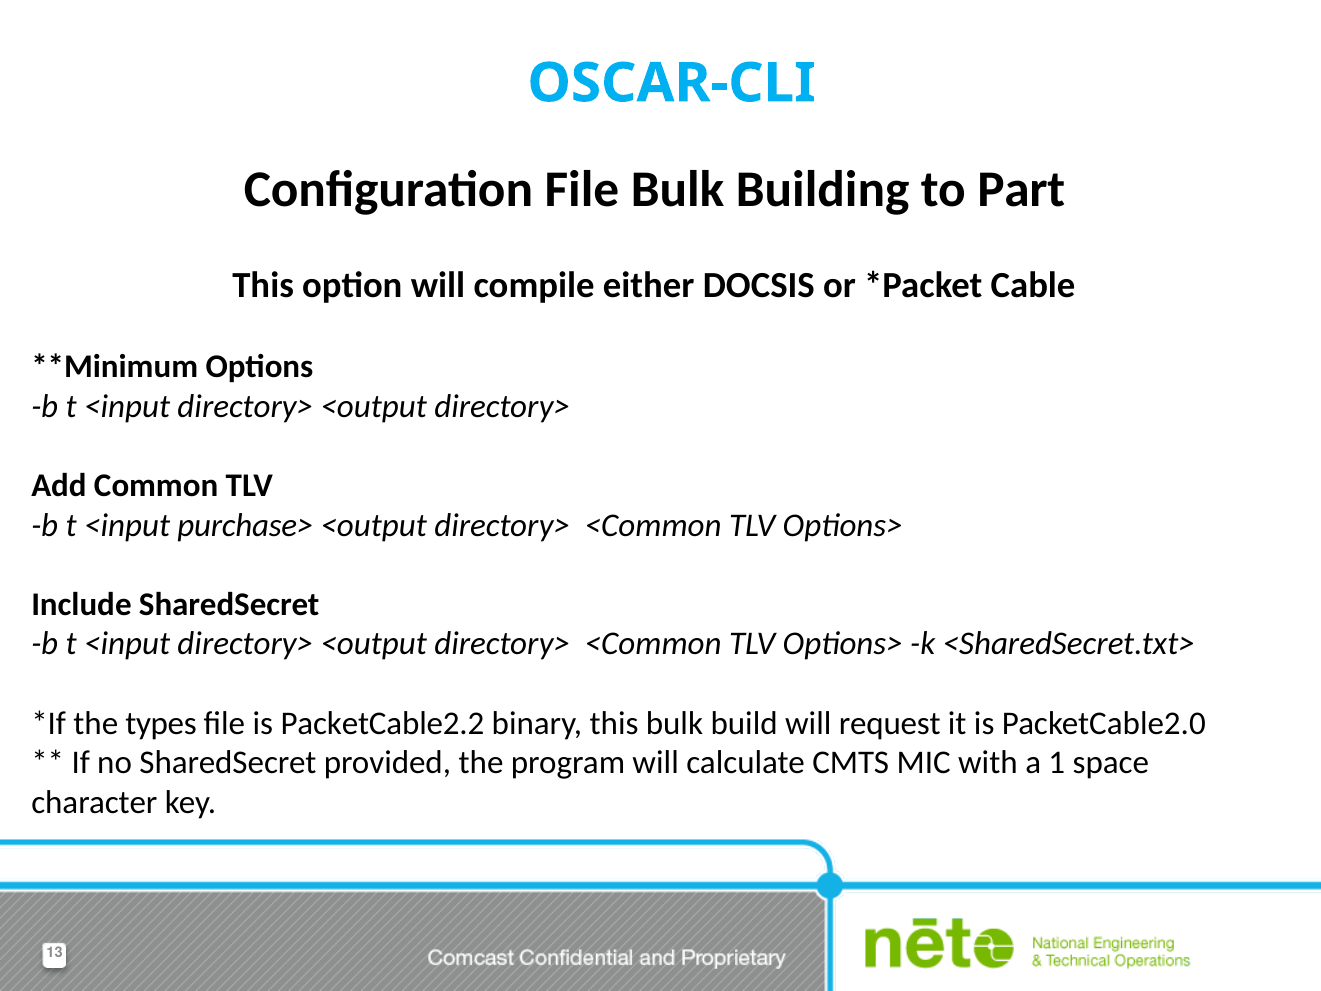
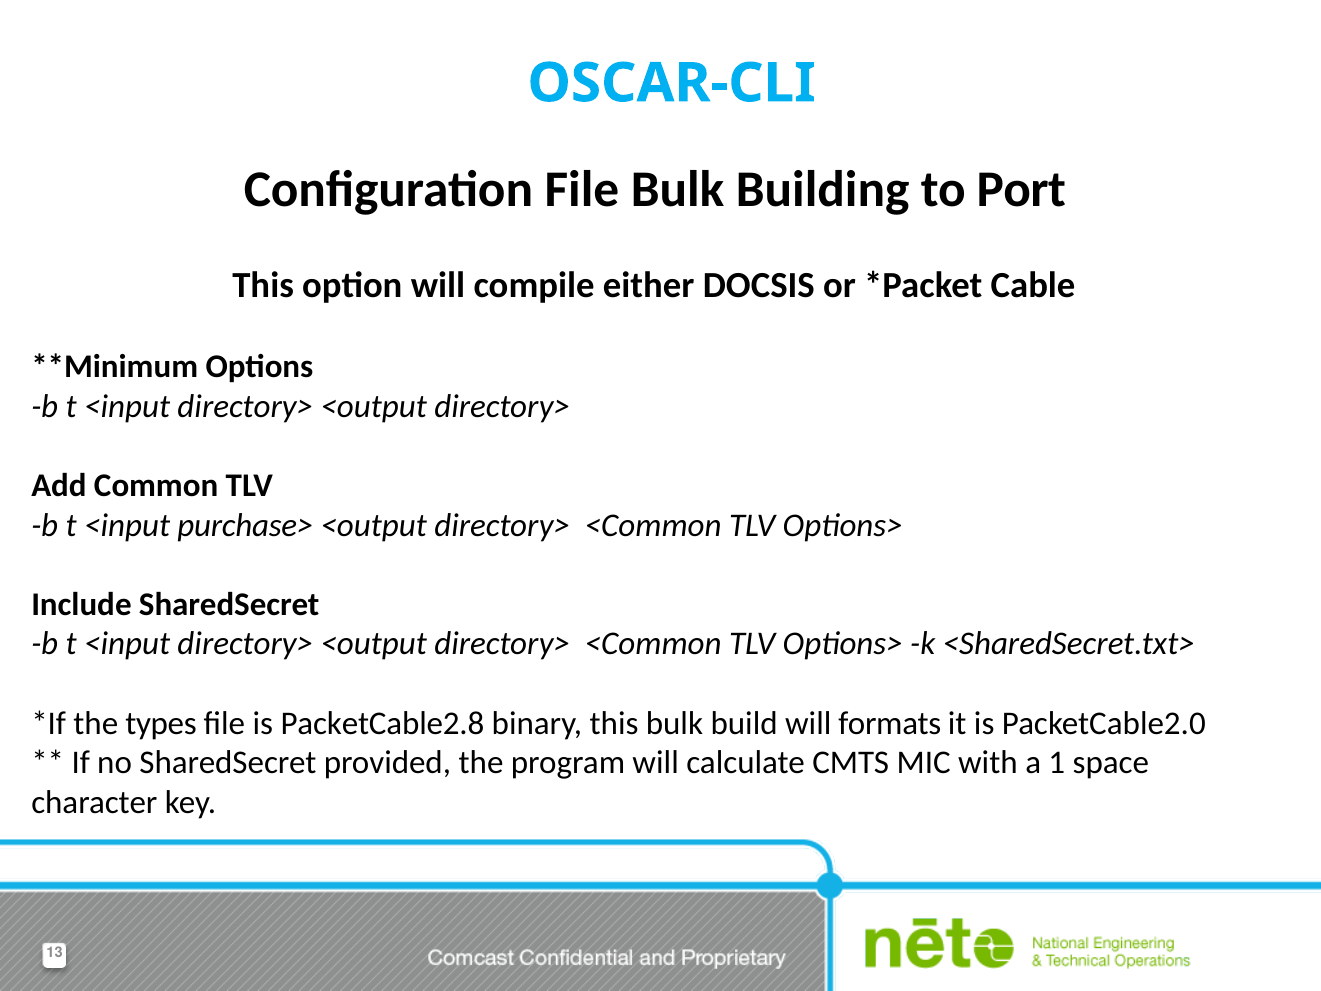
Part: Part -> Port
PacketCable2.2: PacketCable2.2 -> PacketCable2.8
request: request -> formats
